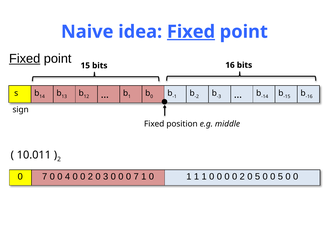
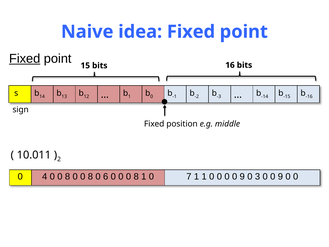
Fixed at (191, 32) underline: present -> none
7 at (45, 176): 7 -> 4
4 at (67, 176): 4 -> 8
2 at (90, 176): 2 -> 8
3: 3 -> 6
0 0 0 7: 7 -> 8
0 1: 1 -> 7
0 0 0 2: 2 -> 9
5 at (257, 176): 5 -> 3
5 at (280, 176): 5 -> 9
